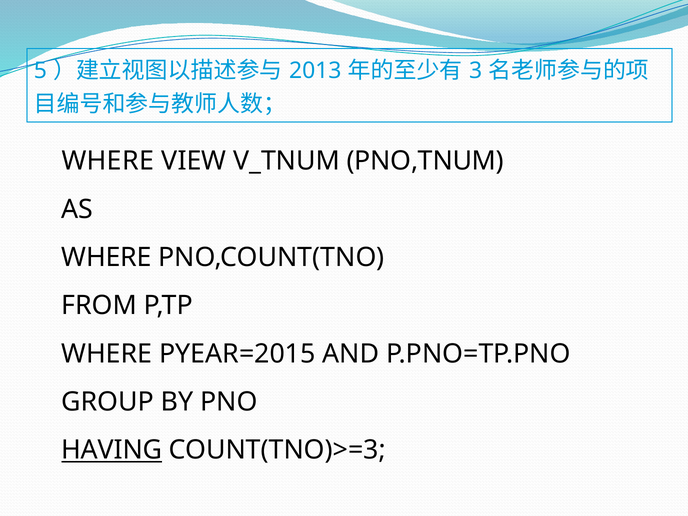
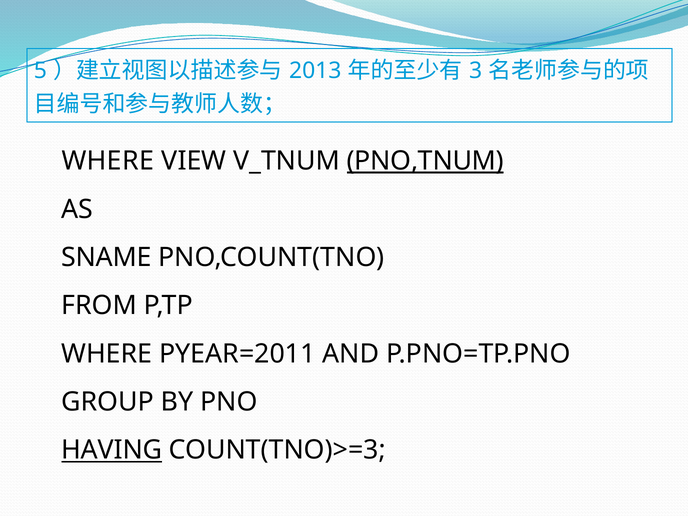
PNO,TNUM underline: none -> present
WHERE at (106, 257): WHERE -> SNAME
PYEAR=2015: PYEAR=2015 -> PYEAR=2011
